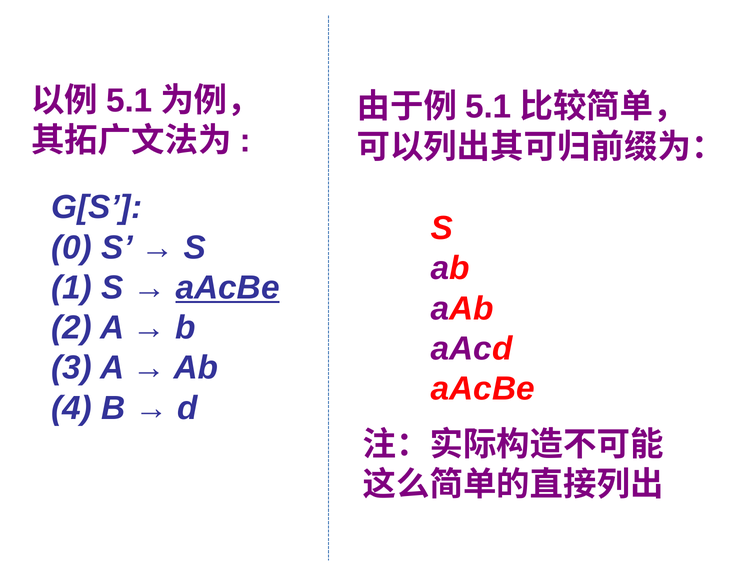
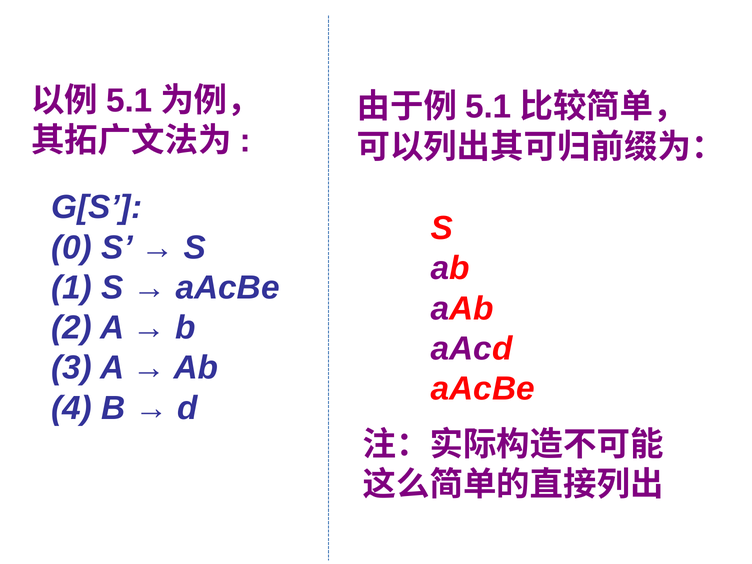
aAcBe at (228, 288) underline: present -> none
